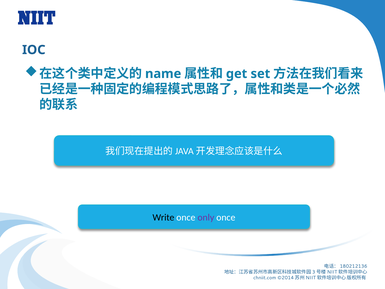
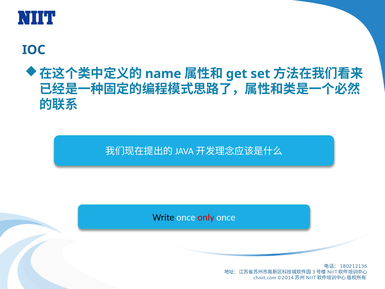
only colour: purple -> red
